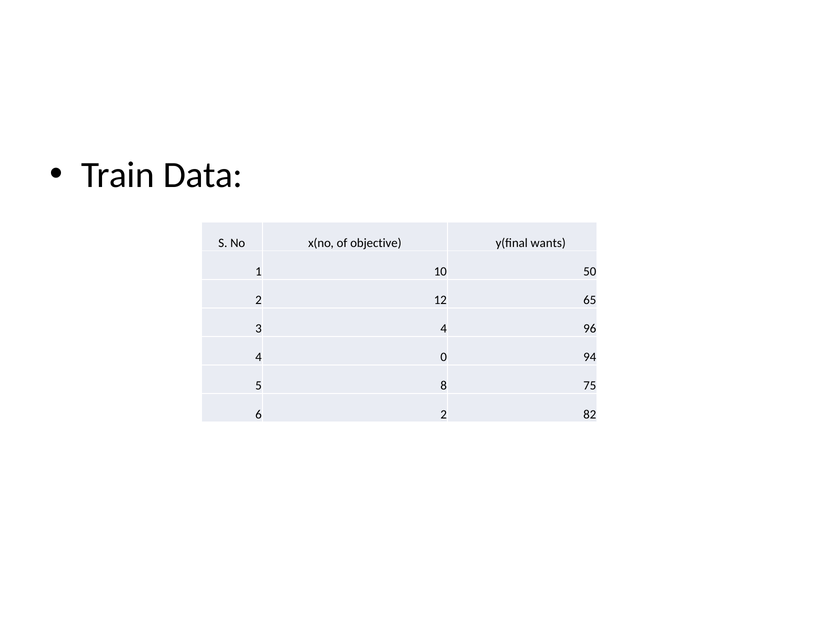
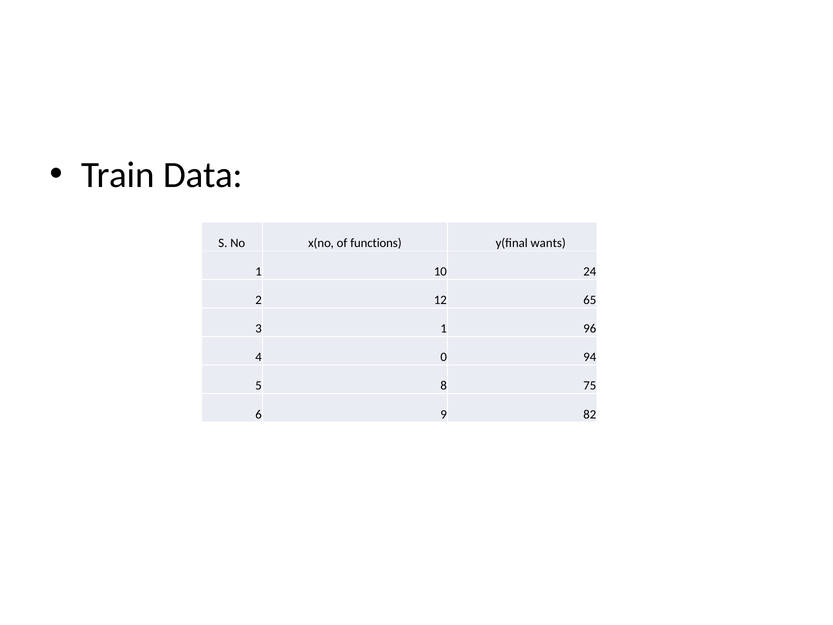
objective: objective -> functions
50: 50 -> 24
3 4: 4 -> 1
6 2: 2 -> 9
